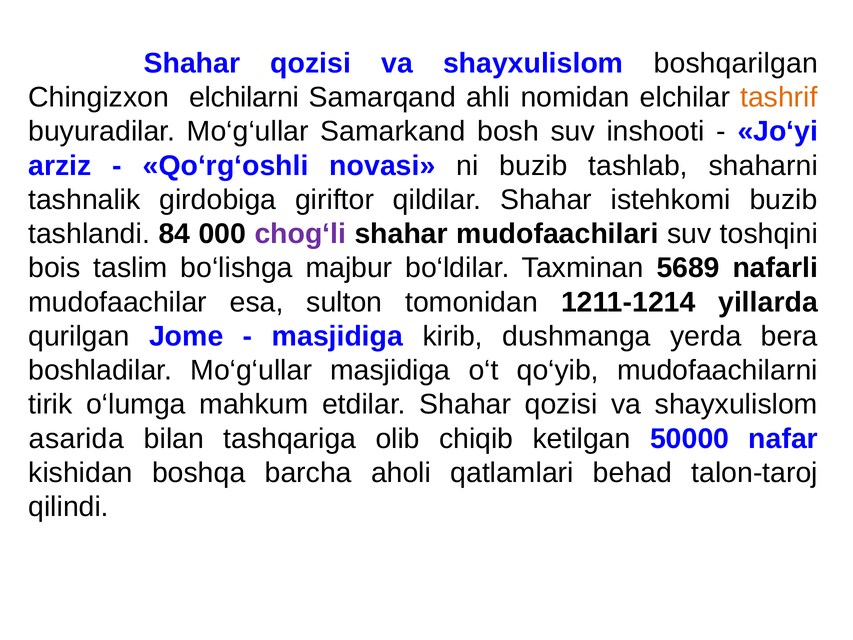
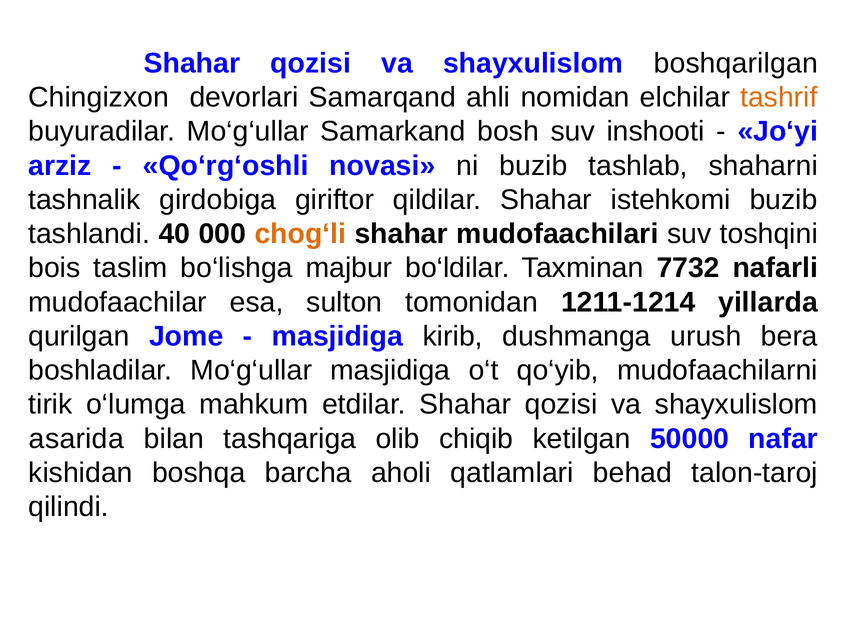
elchilarni: elchilarni -> devorlari
84: 84 -> 40
chog‘li colour: purple -> orange
5689: 5689 -> 7732
yerda: yerda -> urush
